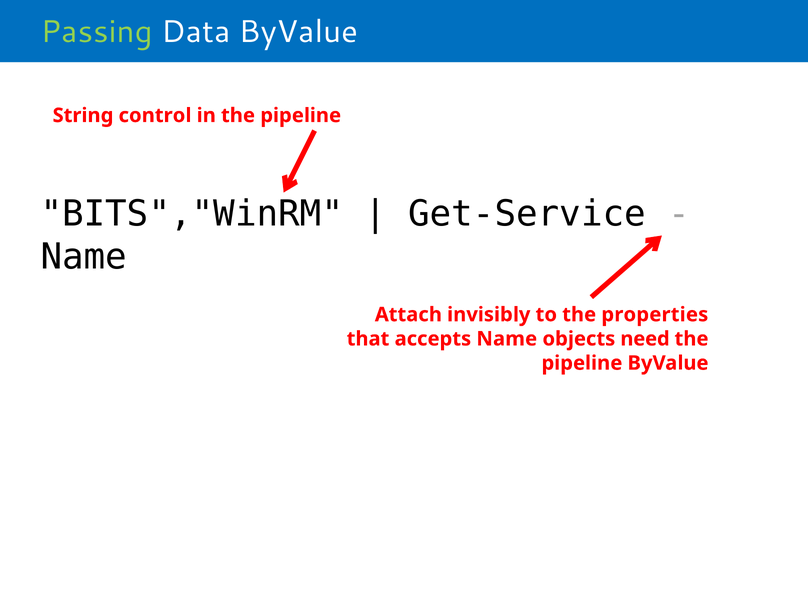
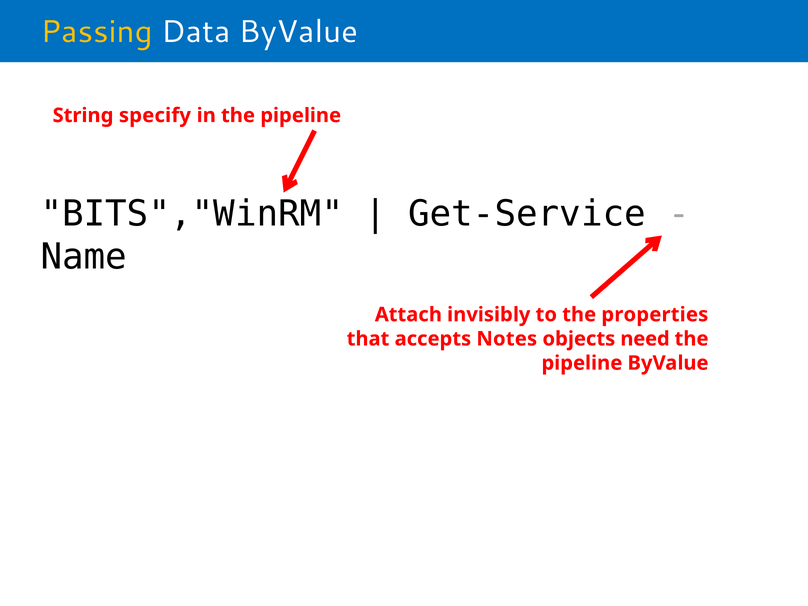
Passing colour: light green -> yellow
control: control -> specify
accepts Name: Name -> Notes
